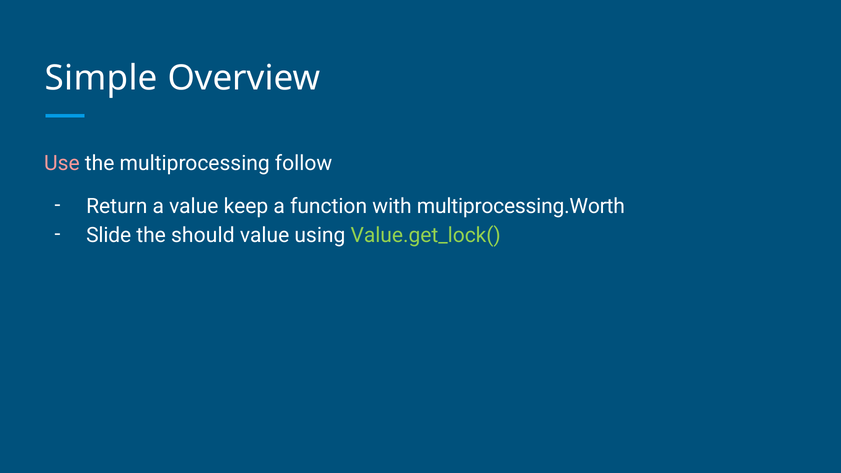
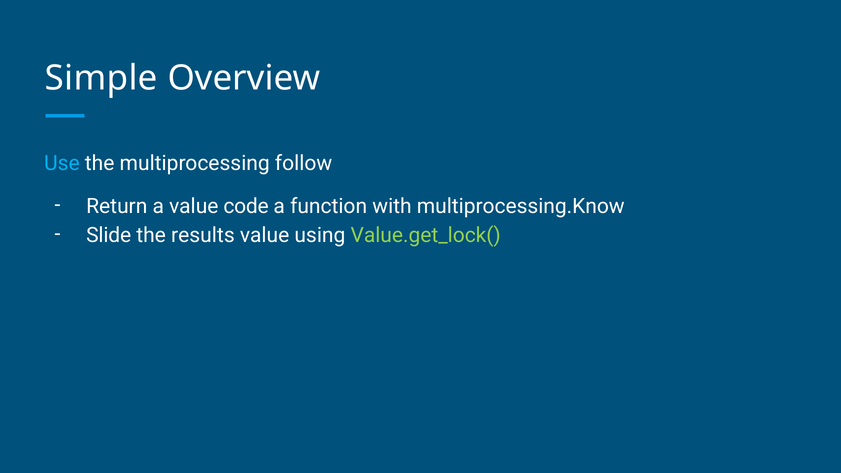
Use colour: pink -> light blue
keep: keep -> code
multiprocessing.Worth: multiprocessing.Worth -> multiprocessing.Know
should: should -> results
